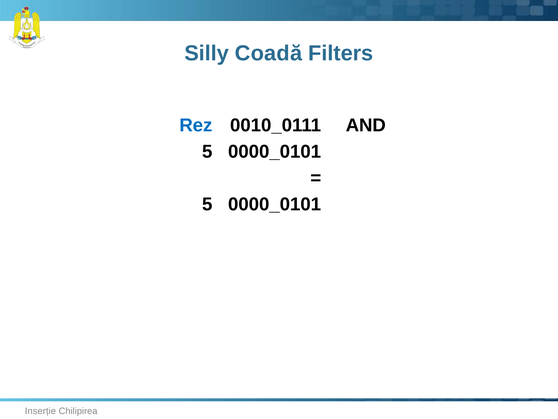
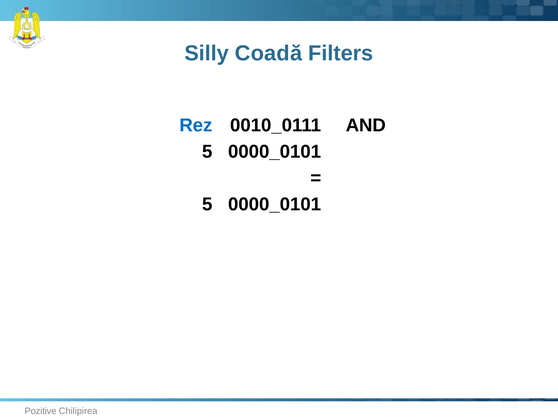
Inserție: Inserție -> Pozitive
